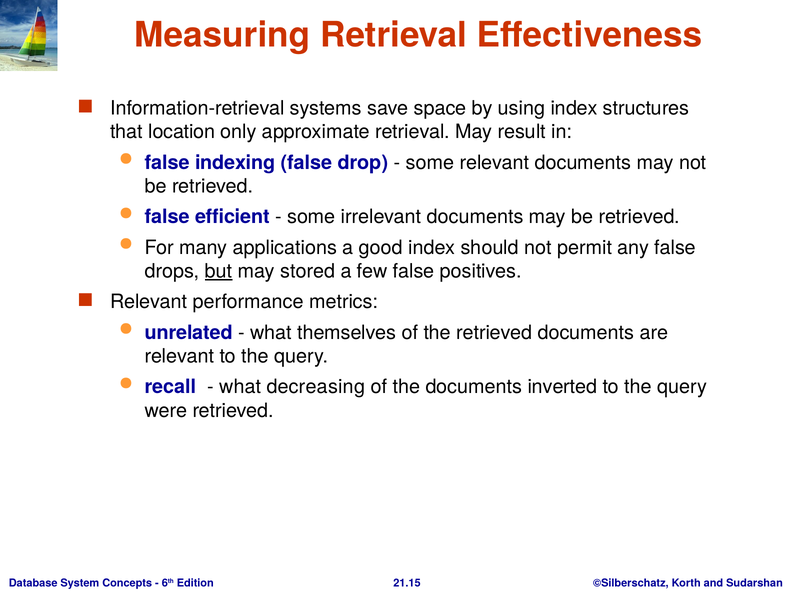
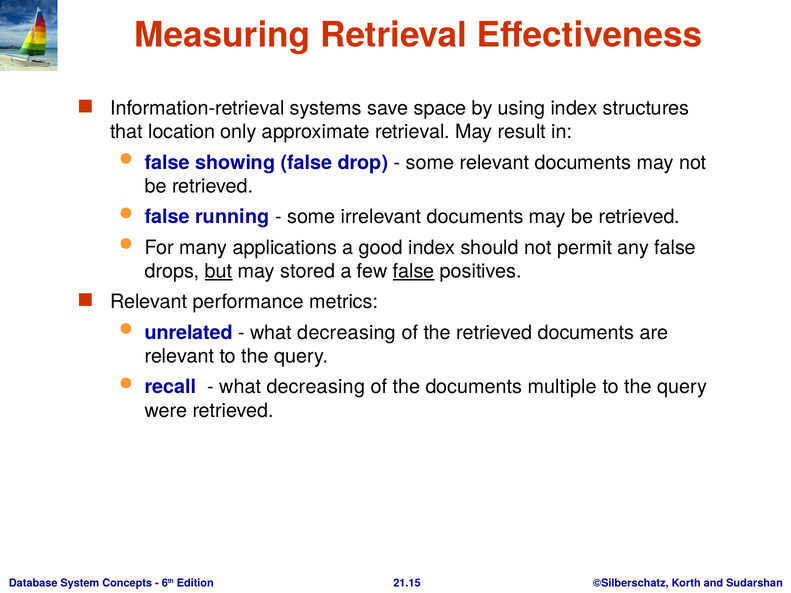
indexing: indexing -> showing
efficient: efficient -> running
false at (414, 271) underline: none -> present
themselves at (347, 333): themselves -> decreasing
inverted: inverted -> multiple
